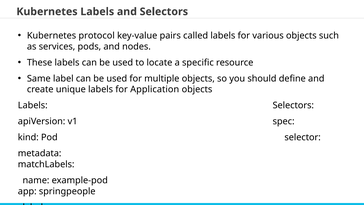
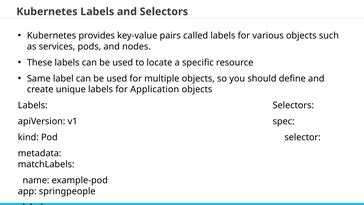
protocol: protocol -> provides
